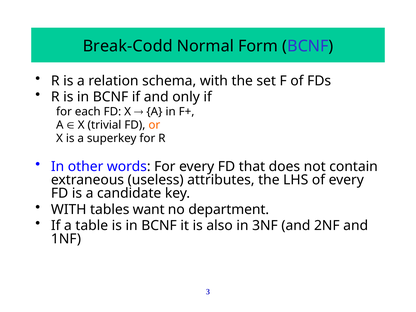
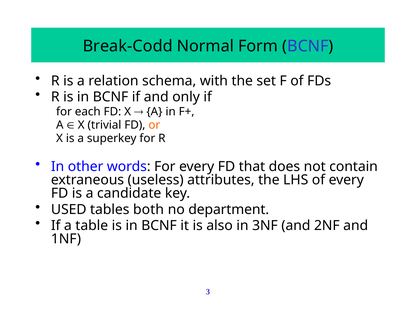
WITH at (69, 209): WITH -> USED
want: want -> both
